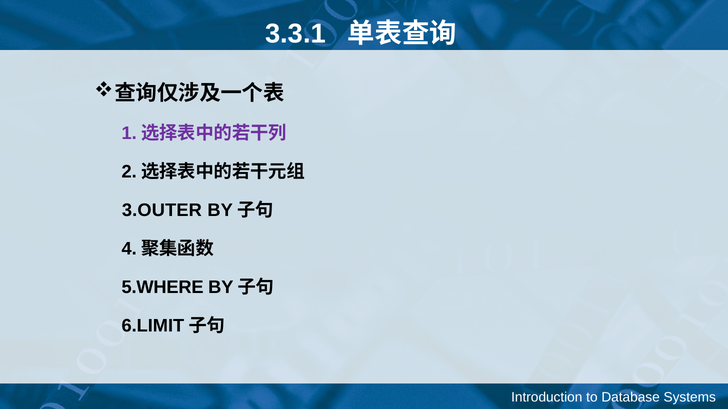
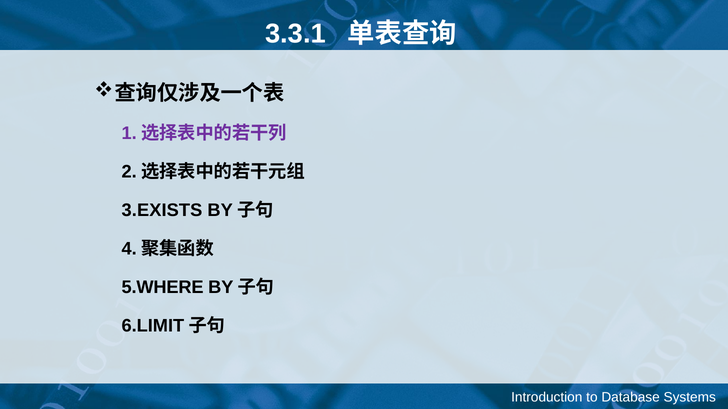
3.OUTER: 3.OUTER -> 3.EXISTS
